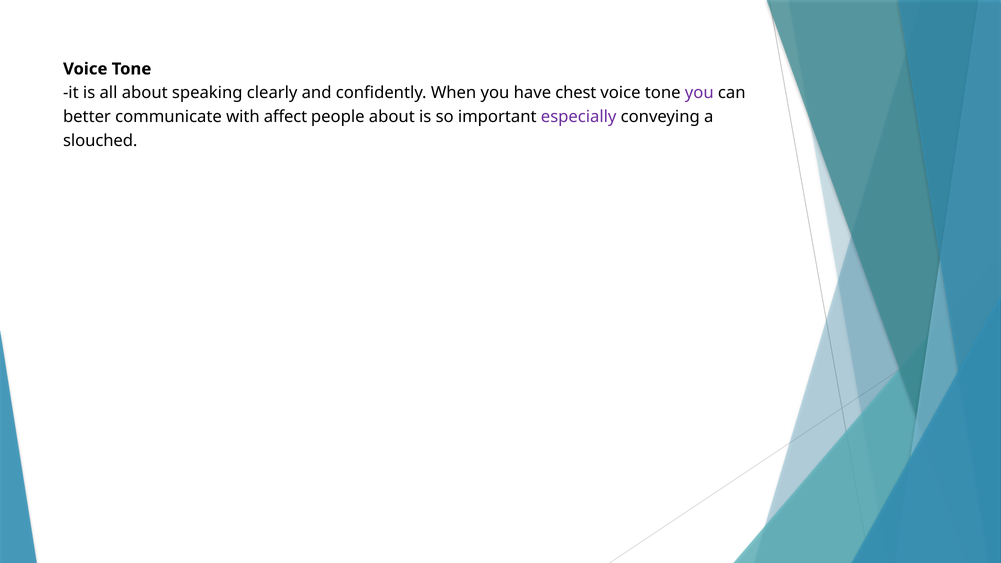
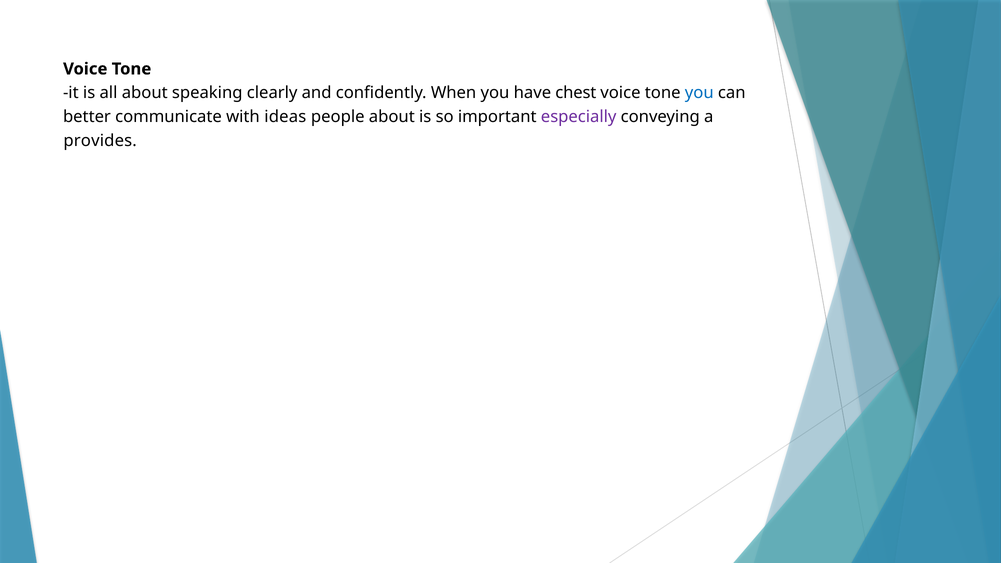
you at (699, 93) colour: purple -> blue
affect: affect -> ideas
slouched: slouched -> provides
